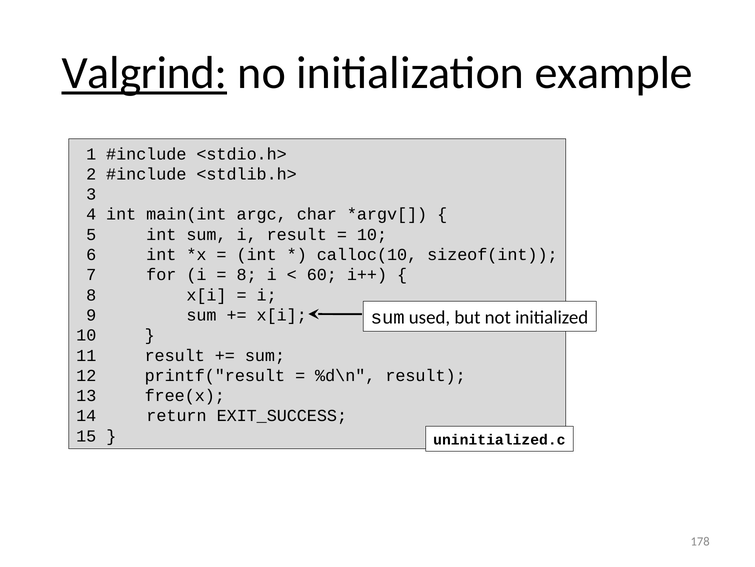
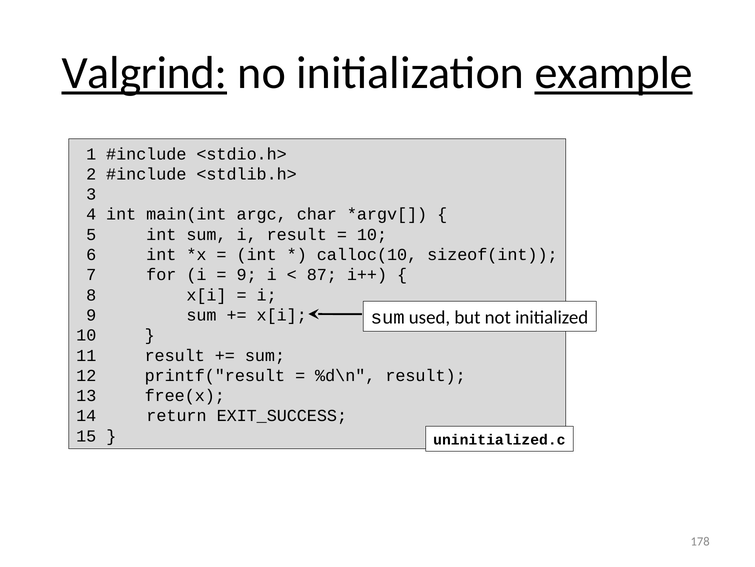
example underline: none -> present
8 at (247, 275): 8 -> 9
60: 60 -> 87
